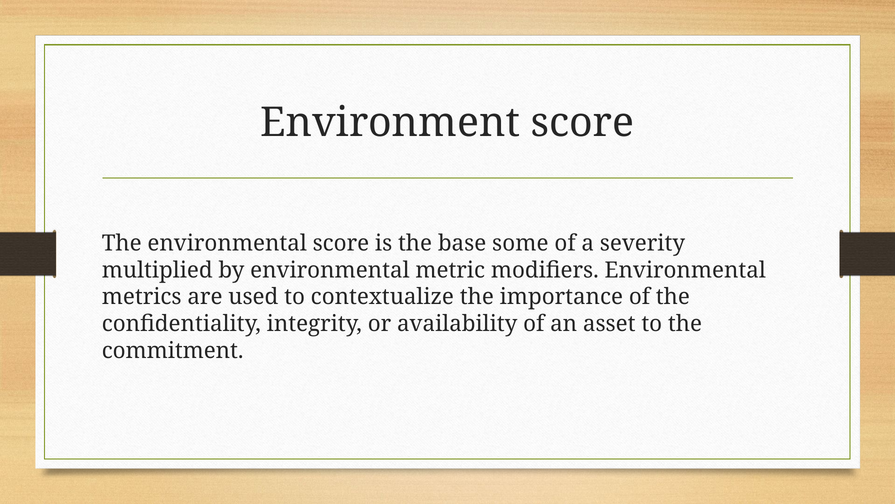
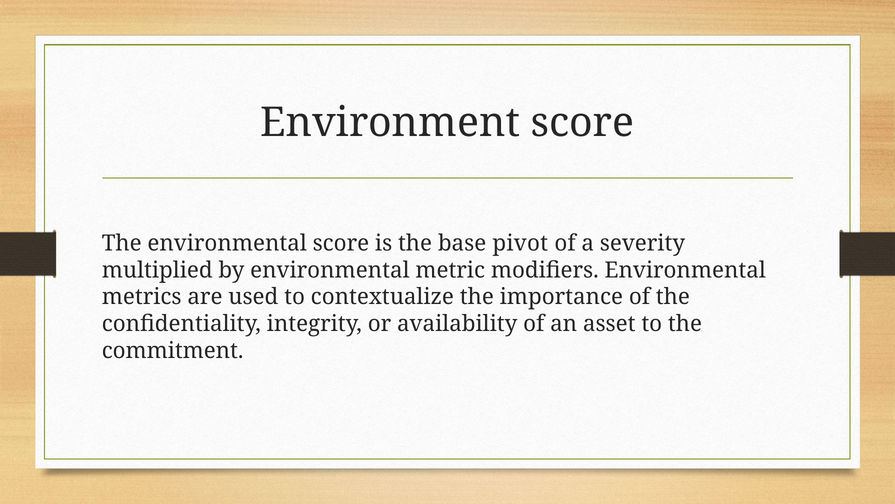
some: some -> pivot
